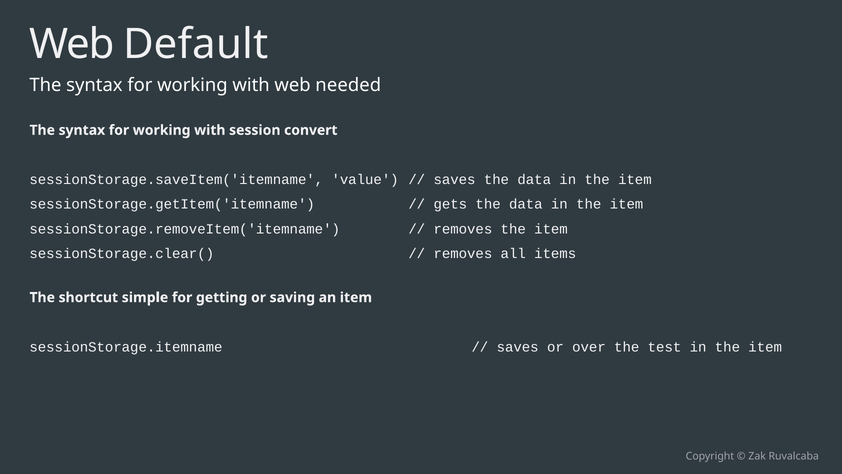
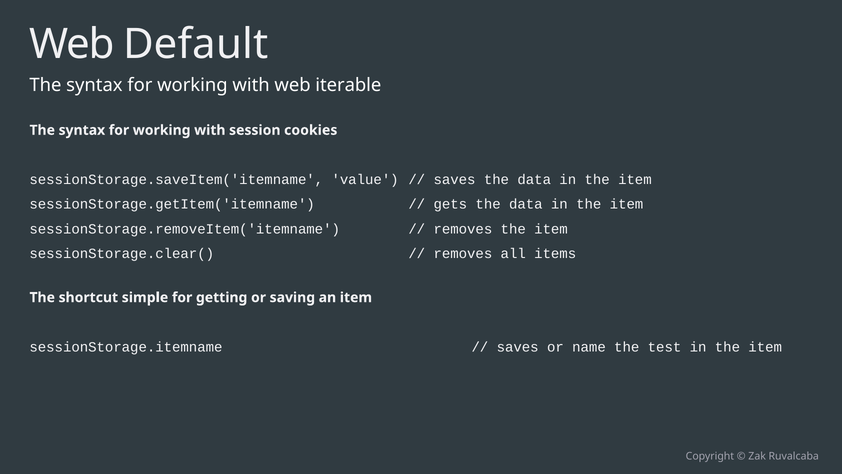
needed: needed -> iterable
convert: convert -> cookies
over: over -> name
